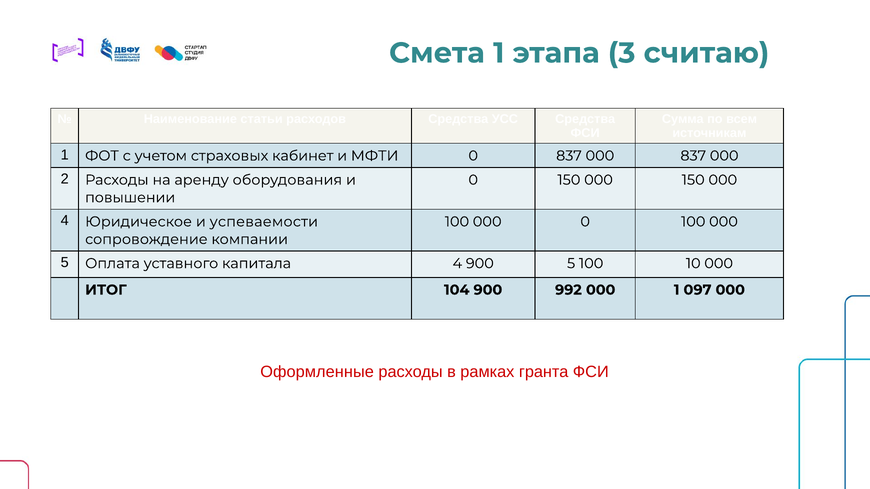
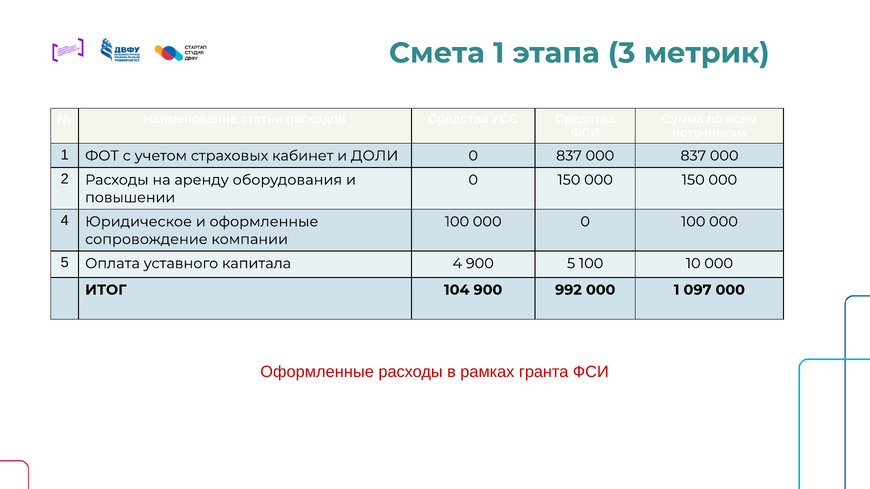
считаю: считаю -> метрик
МФТИ: МФТИ -> ДОЛИ
и успеваемости: успеваемости -> оформленные
